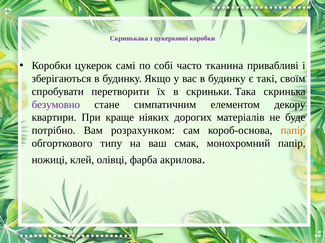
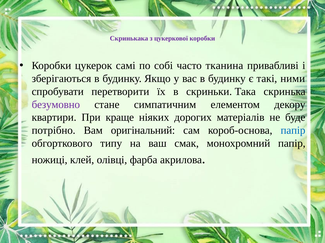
своїм: своїм -> ними
розрахунком: розрахунком -> оригінальний
папір at (293, 131) colour: orange -> blue
